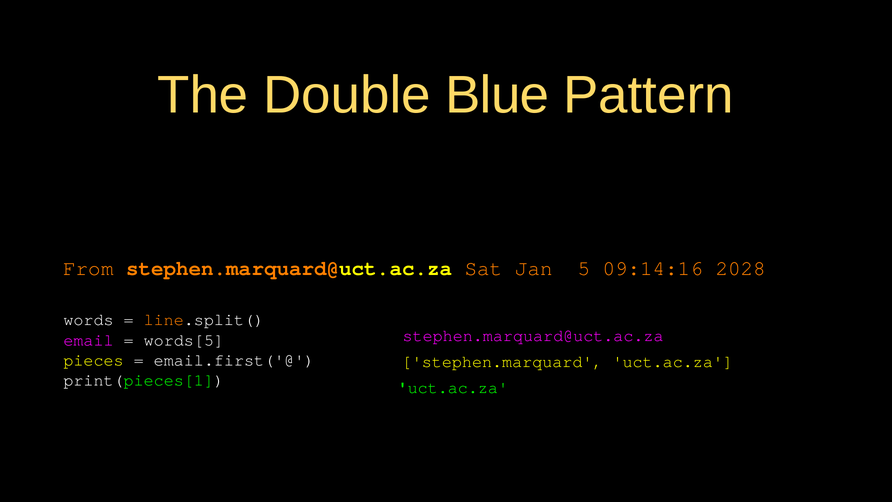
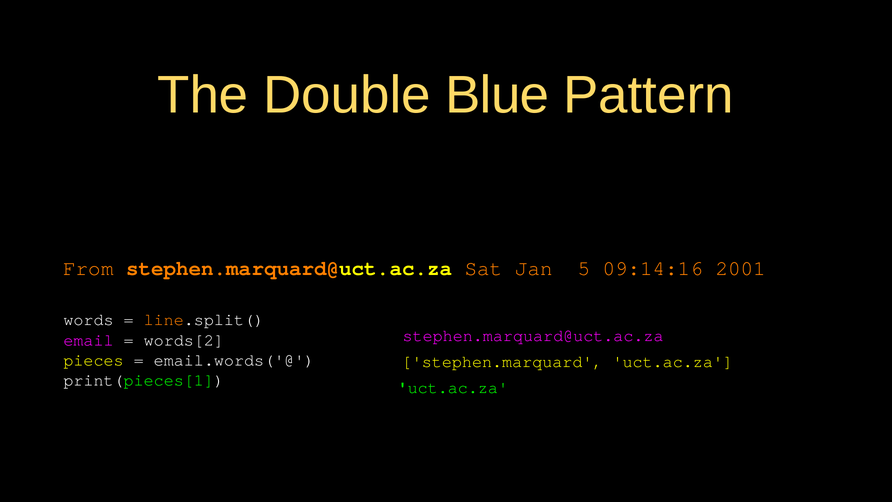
2028: 2028 -> 2001
words[5: words[5 -> words[2
email.first('@: email.first('@ -> email.words('@
